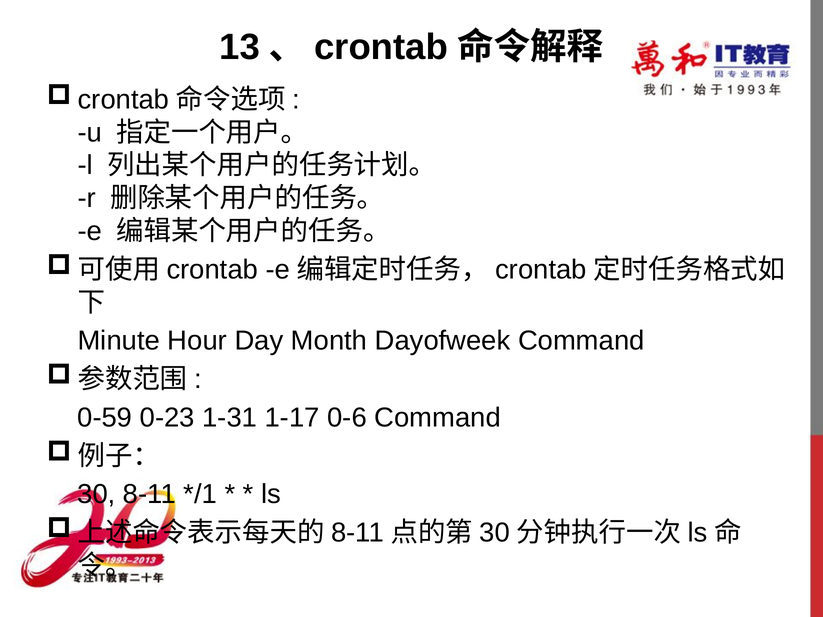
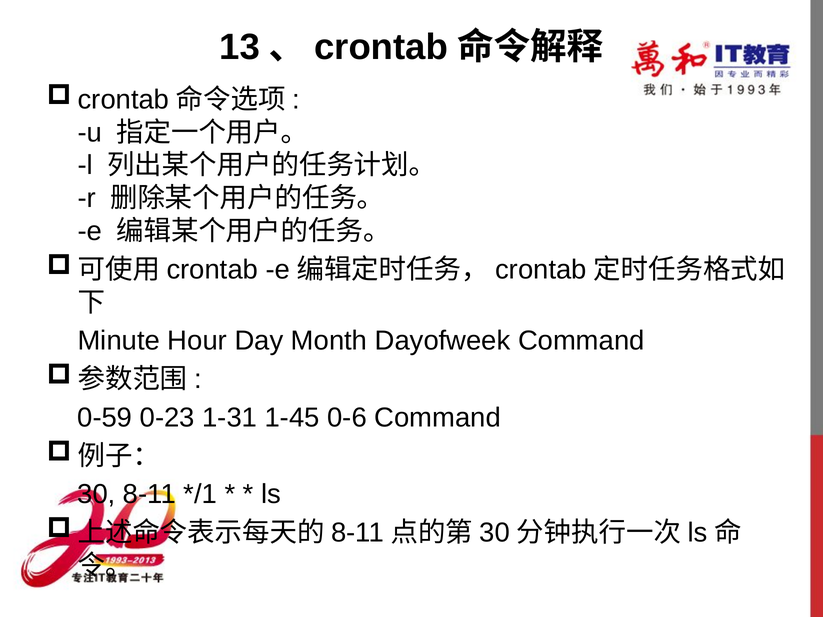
1-17: 1-17 -> 1-45
